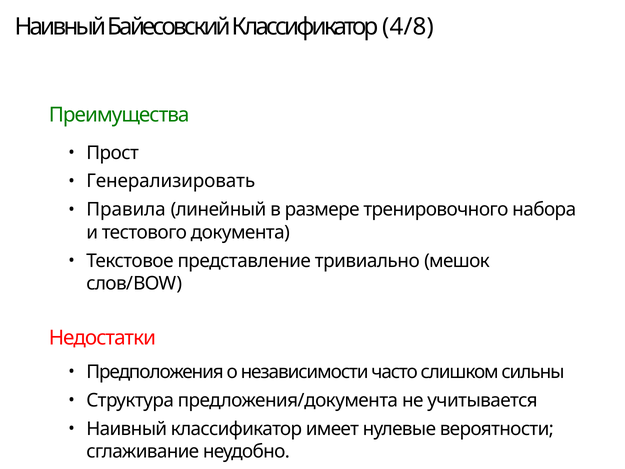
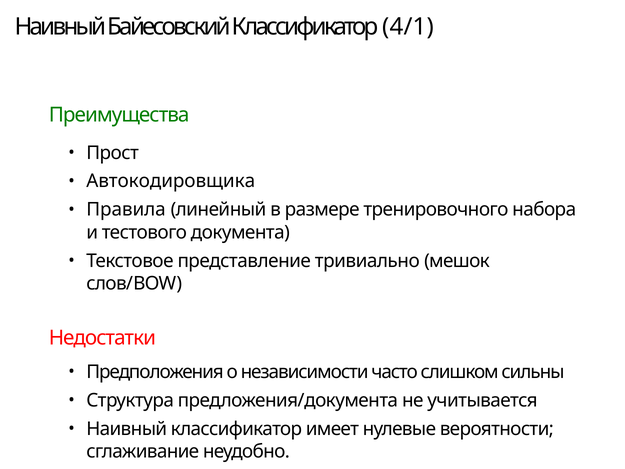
4/8: 4/8 -> 4/1
Генерализировать: Генерализировать -> Автокодировщика
